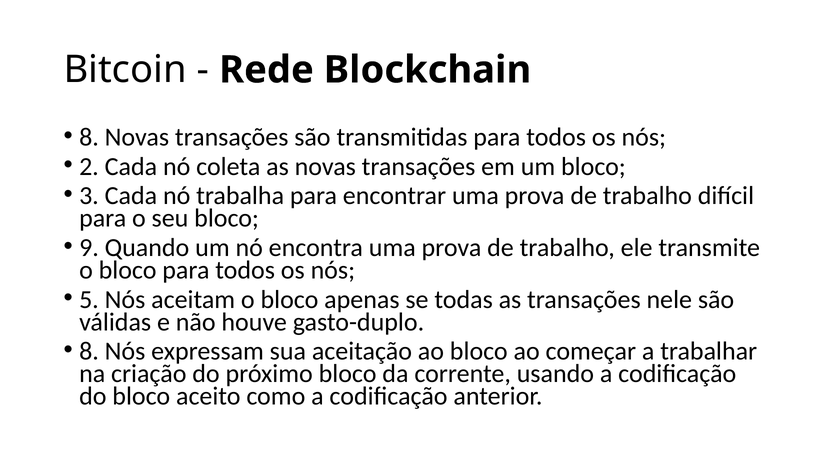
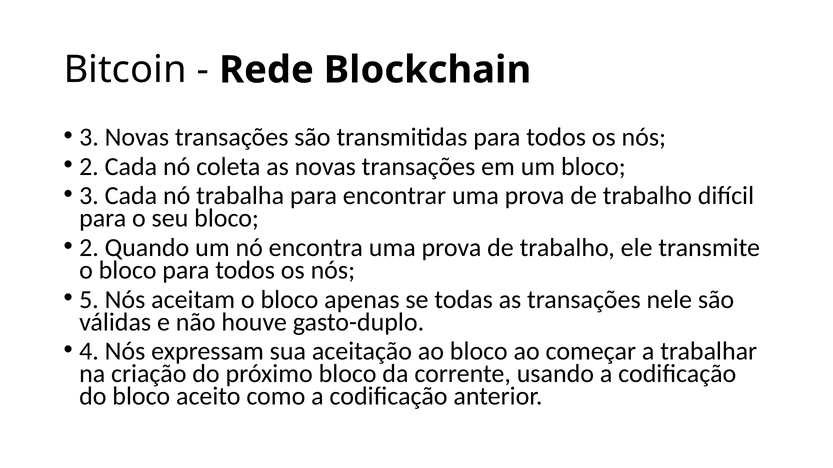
8 at (89, 137): 8 -> 3
9 at (89, 248): 9 -> 2
8 at (89, 352): 8 -> 4
